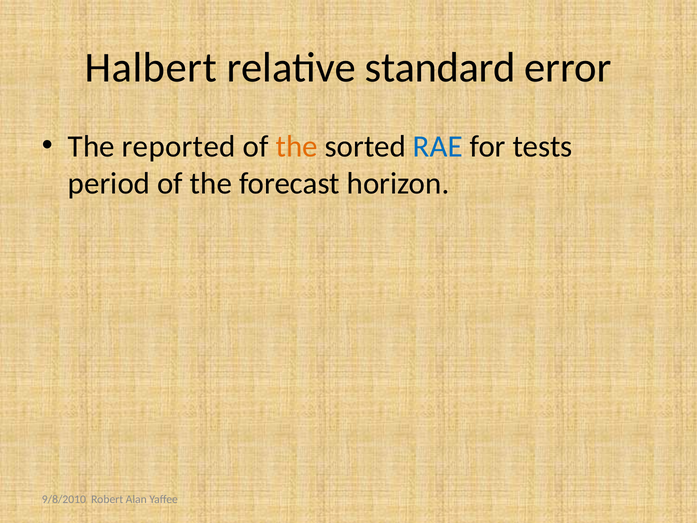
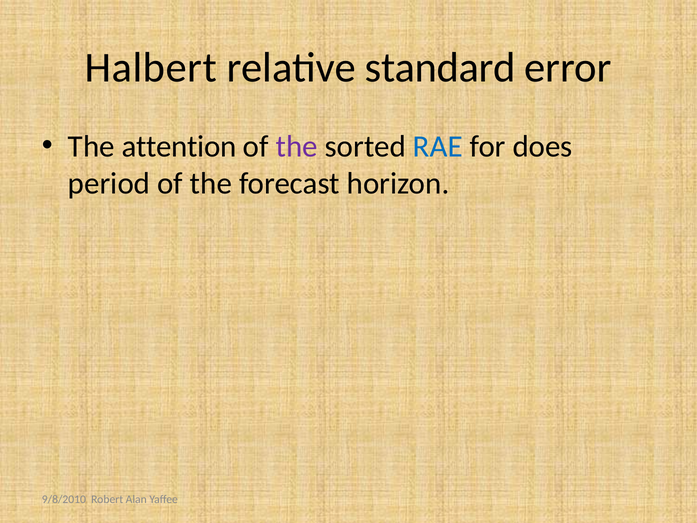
reported: reported -> attention
the at (297, 146) colour: orange -> purple
tests: tests -> does
